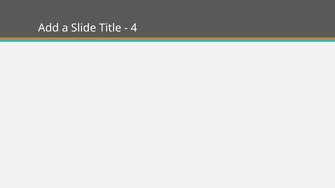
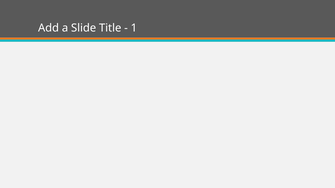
4: 4 -> 1
